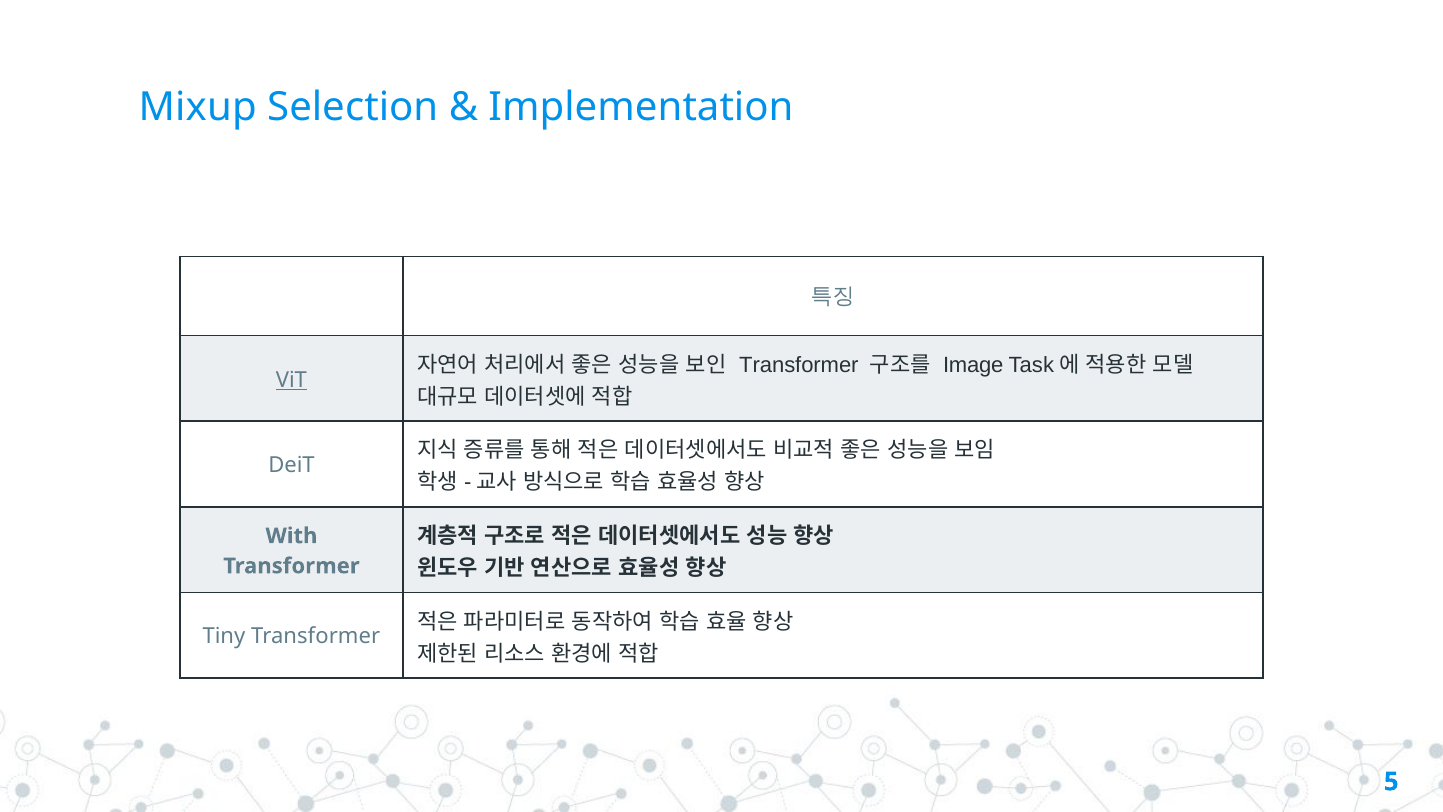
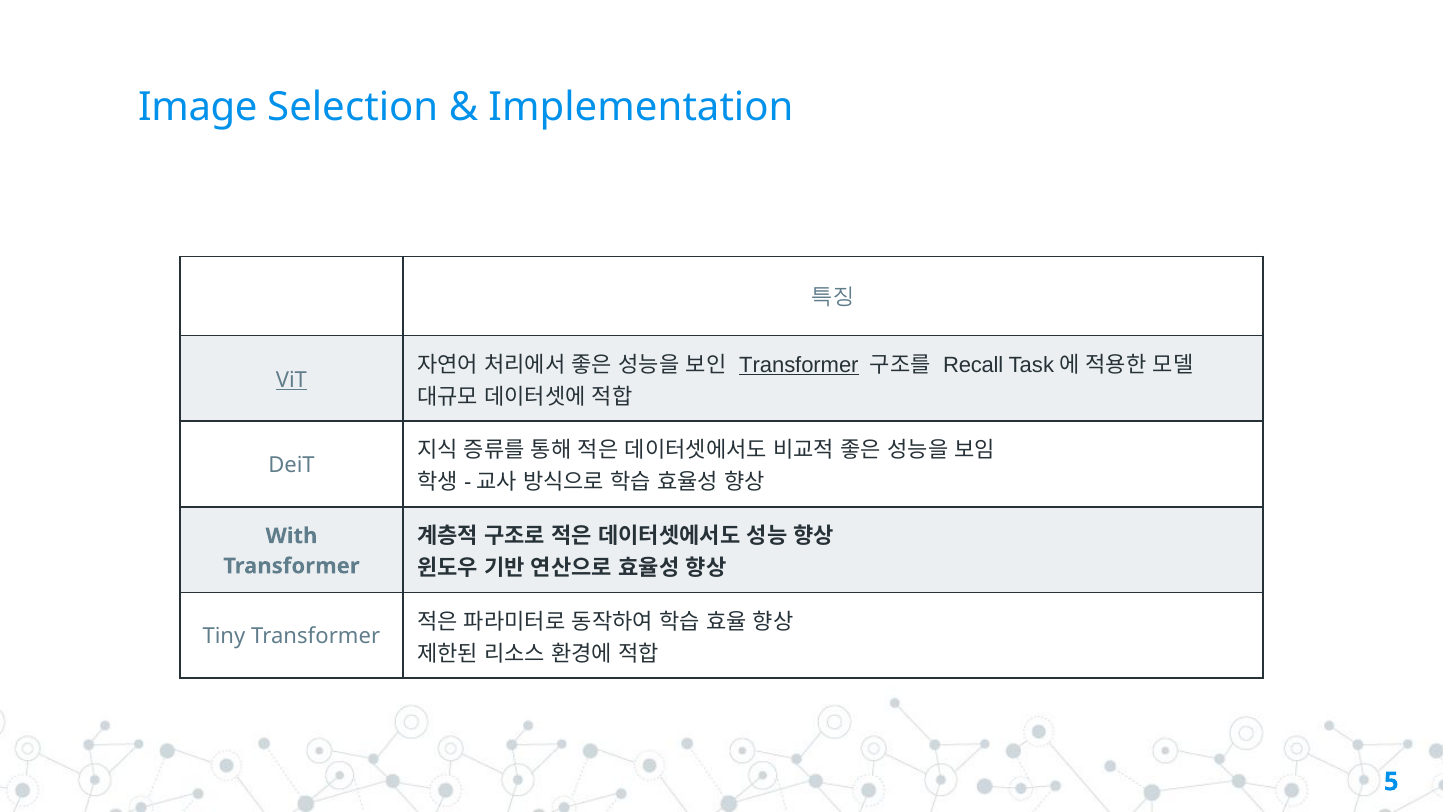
Mixup: Mixup -> Image
Transformer at (799, 365) underline: none -> present
Image: Image -> Recall
